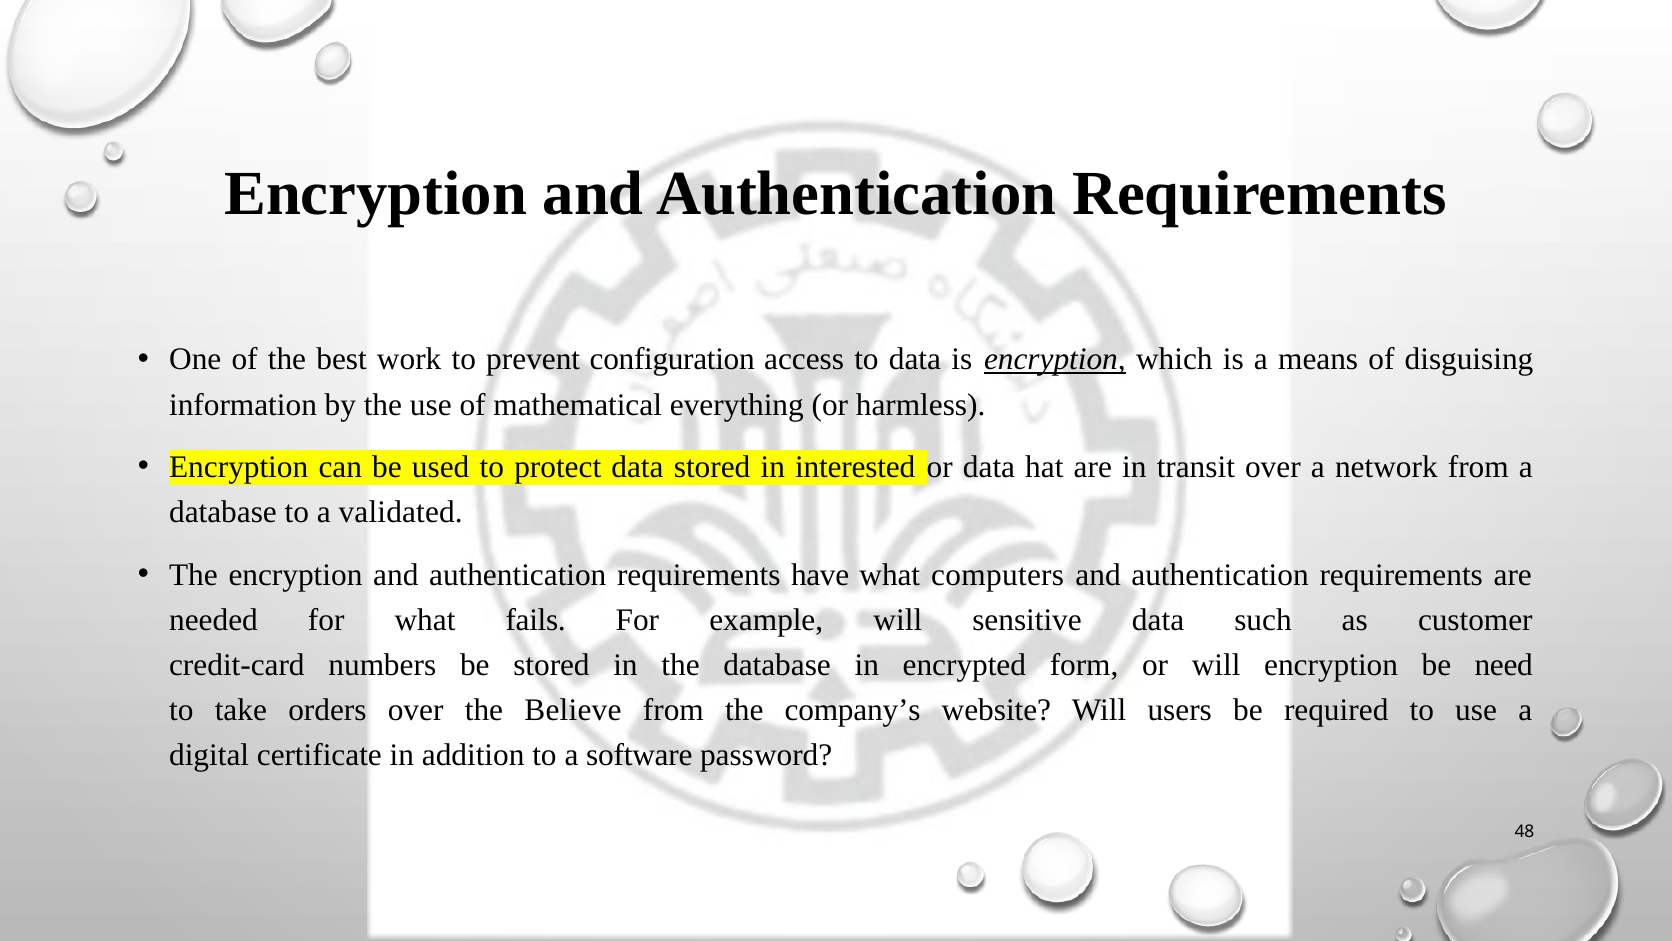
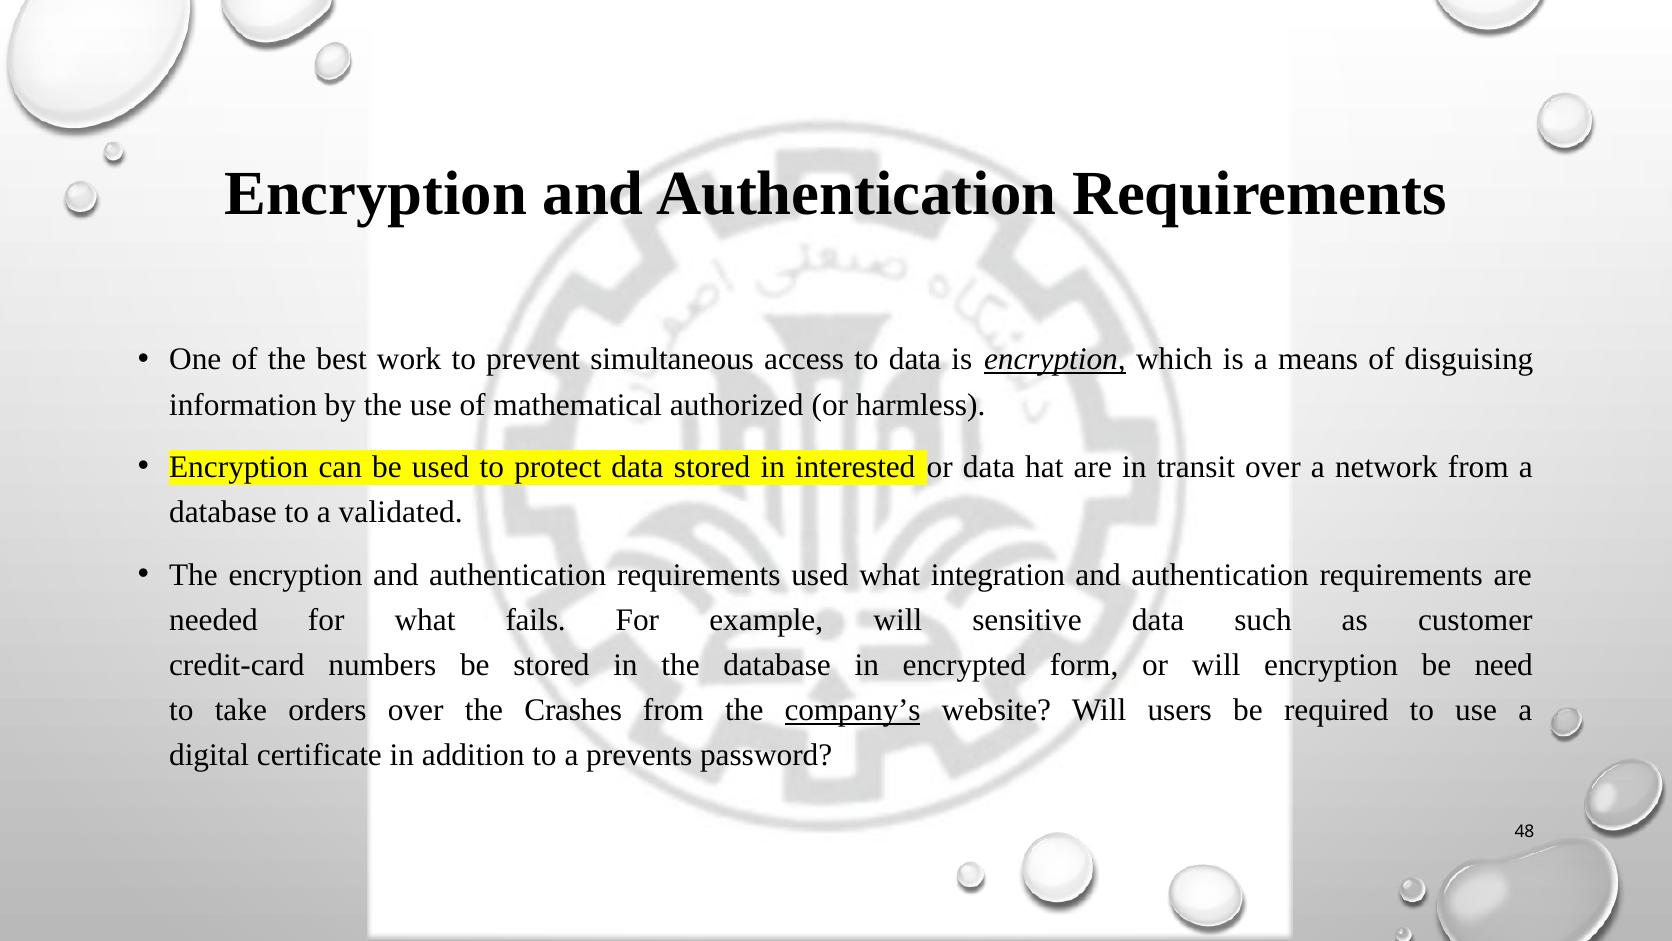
configuration: configuration -> simultaneous
everything: everything -> authorized
requirements have: have -> used
computers: computers -> integration
Believe: Believe -> Crashes
company’s underline: none -> present
software: software -> prevents
